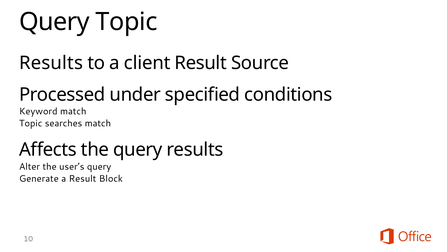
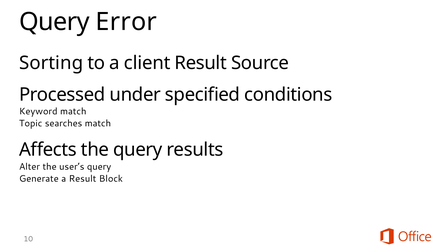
Query Topic: Topic -> Error
Results at (51, 63): Results -> Sorting
